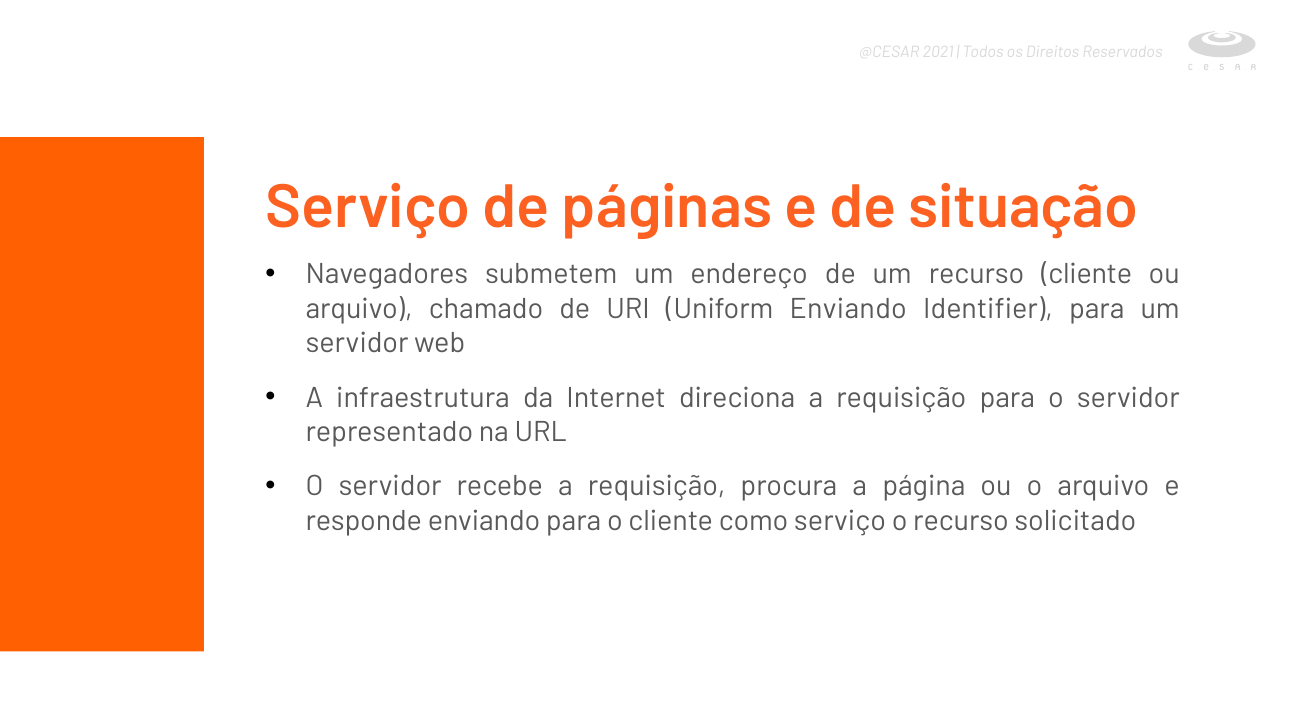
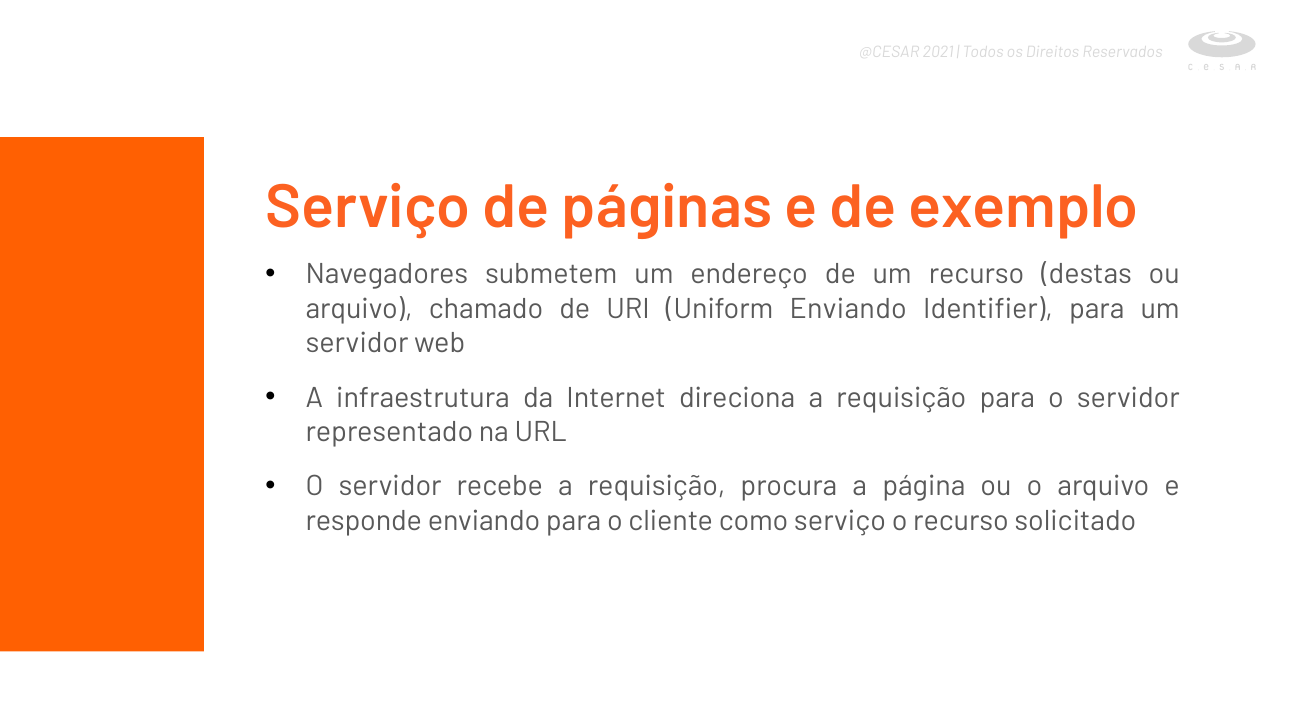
situação: situação -> exemplo
recurso cliente: cliente -> destas
